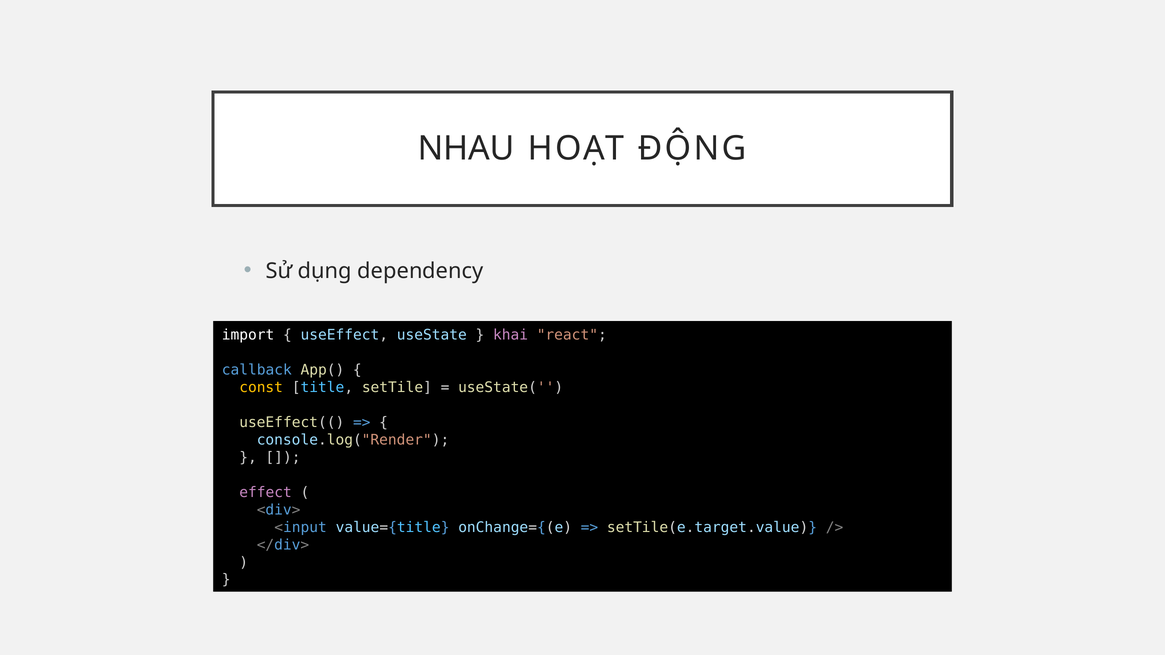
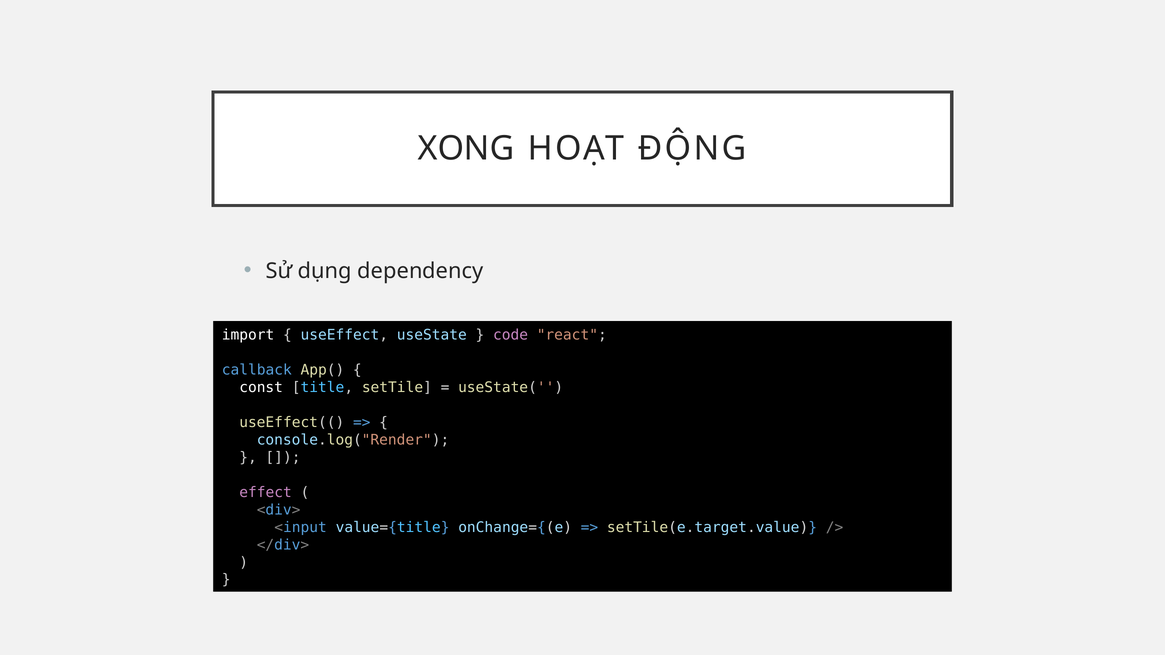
NHAU: NHAU -> XONG
khai: khai -> code
const colour: yellow -> white
